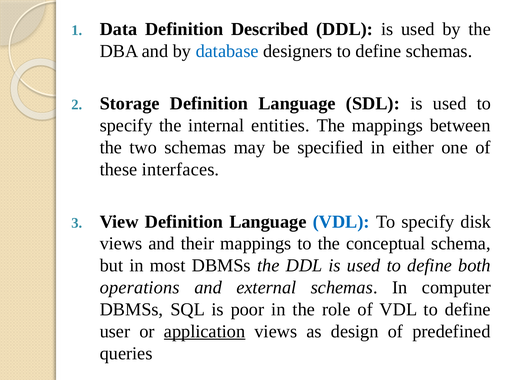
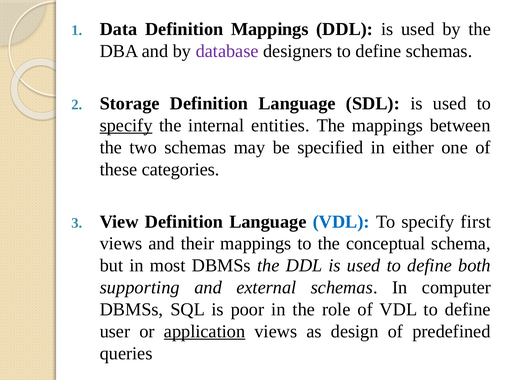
Definition Described: Described -> Mappings
database colour: blue -> purple
specify at (126, 125) underline: none -> present
interfaces: interfaces -> categories
disk: disk -> first
operations: operations -> supporting
